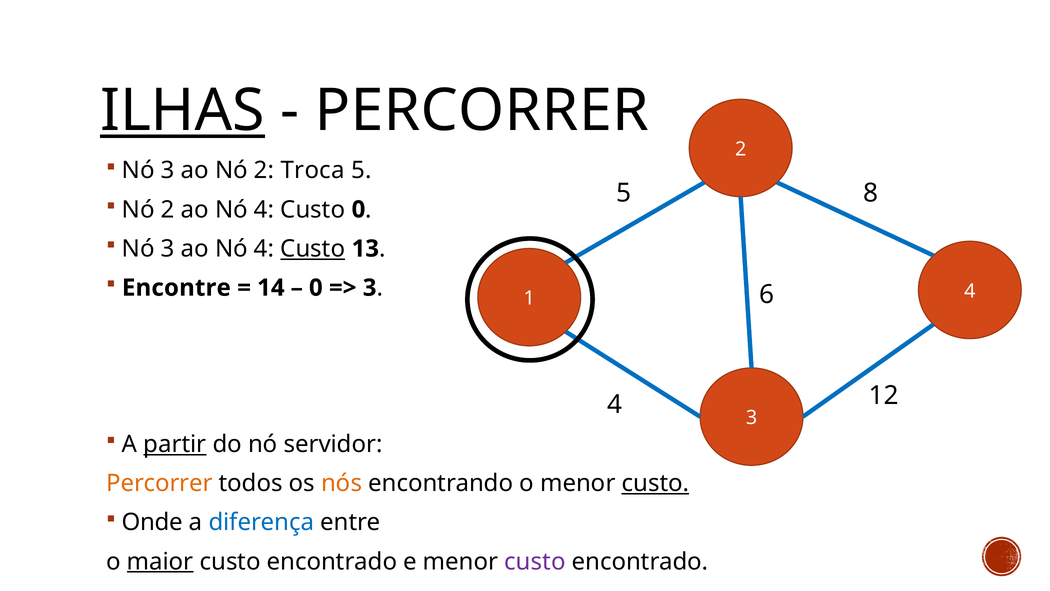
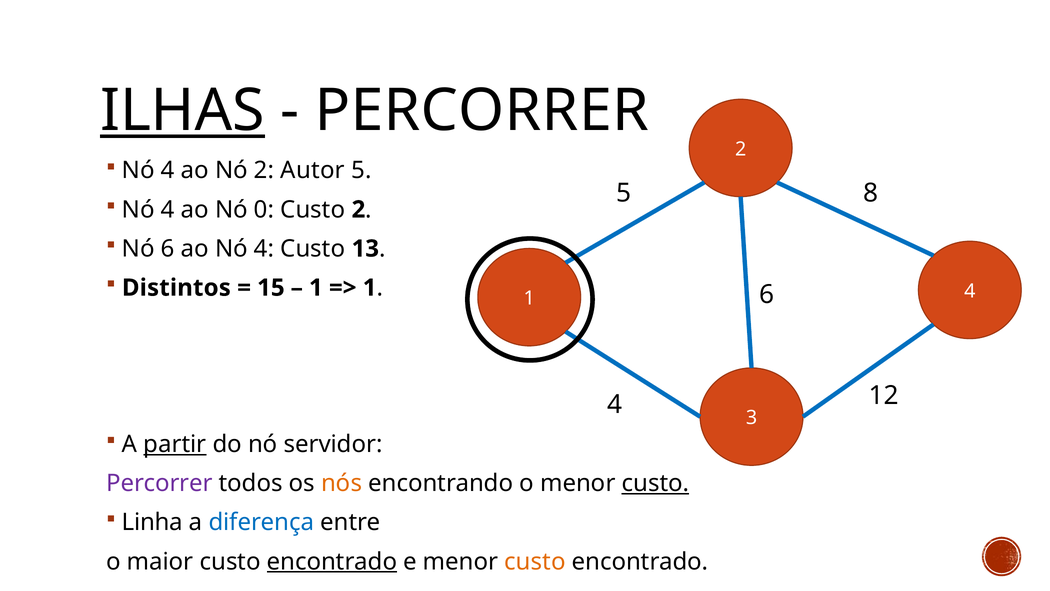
3 at (168, 170): 3 -> 4
Troca: Troca -> Autor
2 at (168, 209): 2 -> 4
4 at (264, 209): 4 -> 0
Custo 0: 0 -> 2
3 at (168, 249): 3 -> 6
Custo at (313, 249) underline: present -> none
Encontre: Encontre -> Distintos
14: 14 -> 15
0 at (316, 288): 0 -> 1
3 at (370, 288): 3 -> 1
Percorrer at (159, 483) colour: orange -> purple
Onde: Onde -> Linha
maior underline: present -> none
encontrado at (332, 561) underline: none -> present
custo at (535, 561) colour: purple -> orange
